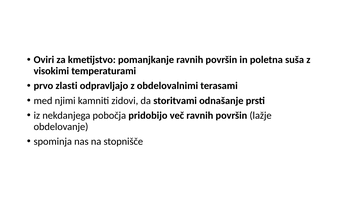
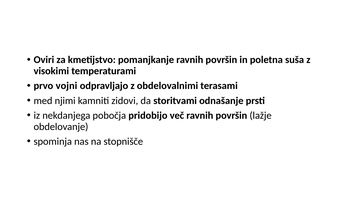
zlasti: zlasti -> vojni
